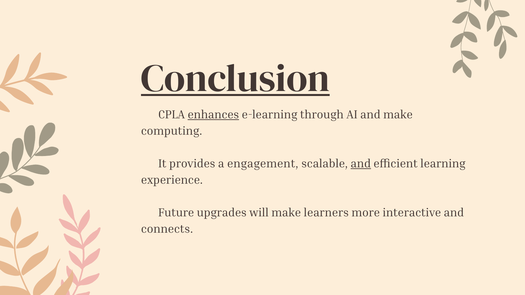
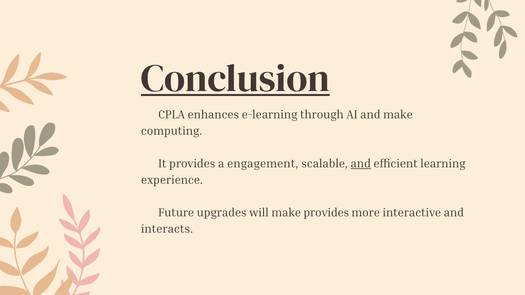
enhances underline: present -> none
make learners: learners -> provides
connects: connects -> interacts
